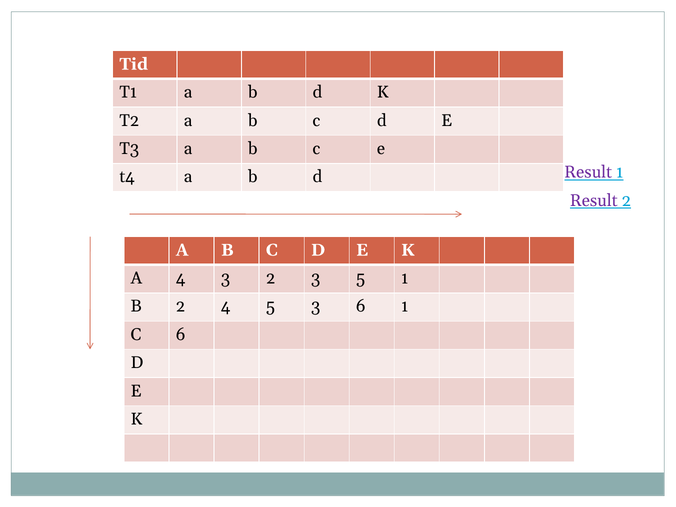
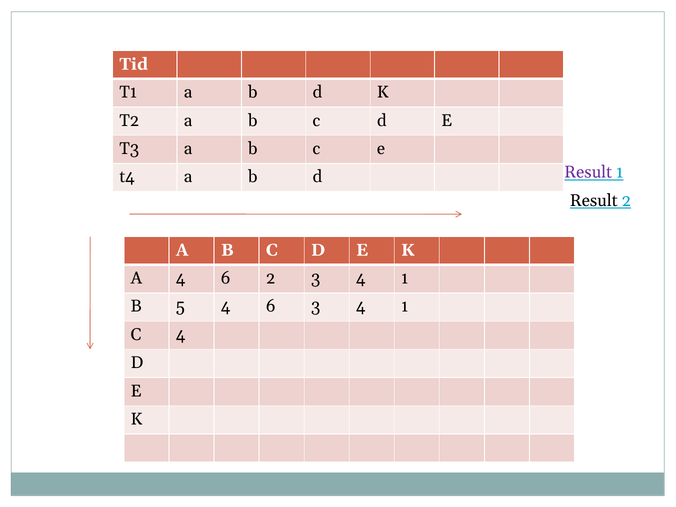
Result at (594, 201) colour: purple -> black
A 4 3: 3 -> 6
2 3 5: 5 -> 4
B 2: 2 -> 5
5 at (271, 306): 5 -> 6
6 at (361, 306): 6 -> 4
C 6: 6 -> 4
